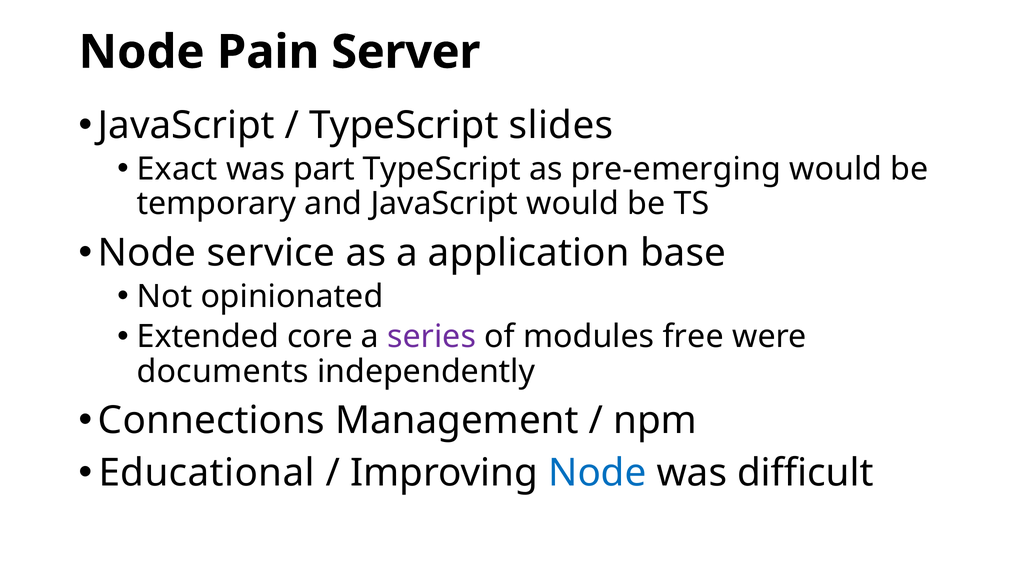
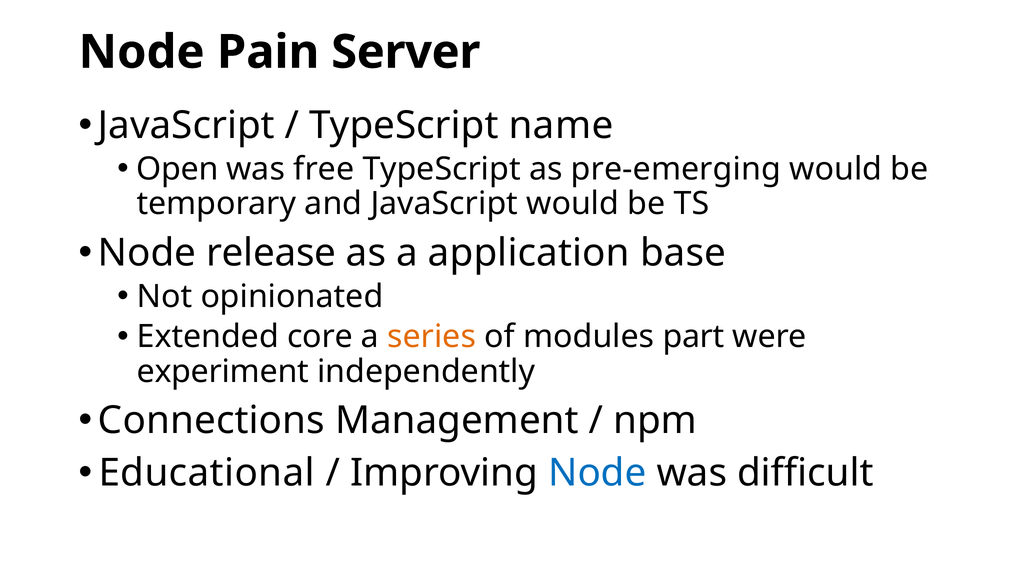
slides: slides -> name
Exact: Exact -> Open
part: part -> free
service: service -> release
series colour: purple -> orange
free: free -> part
documents: documents -> experiment
